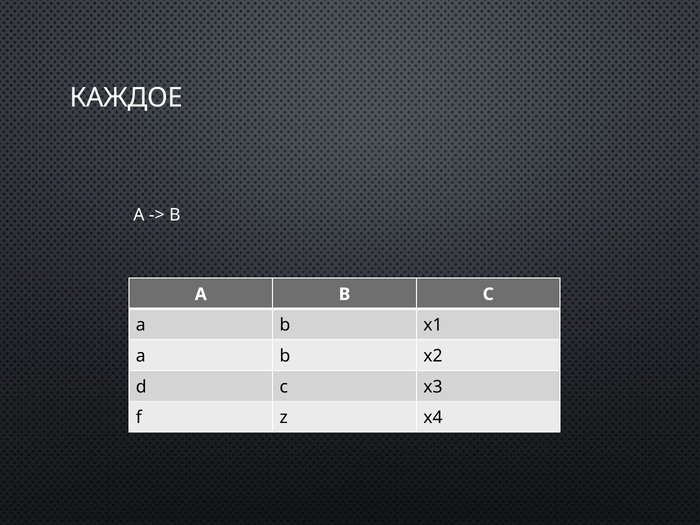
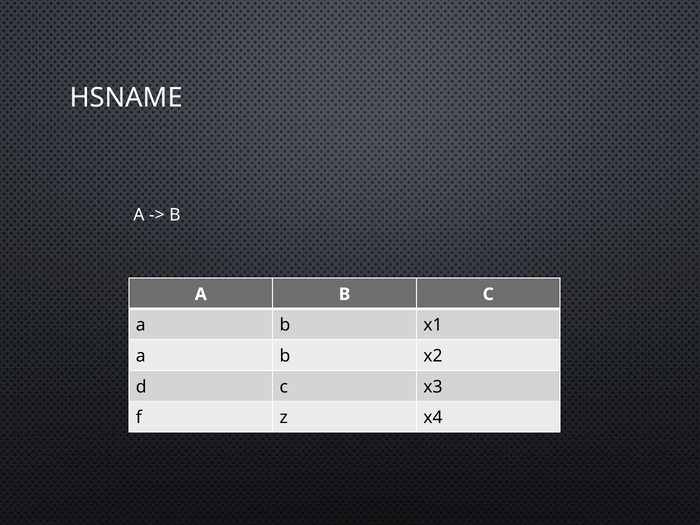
КАЖДОЕ: КАЖДОЕ -> HSNAME
